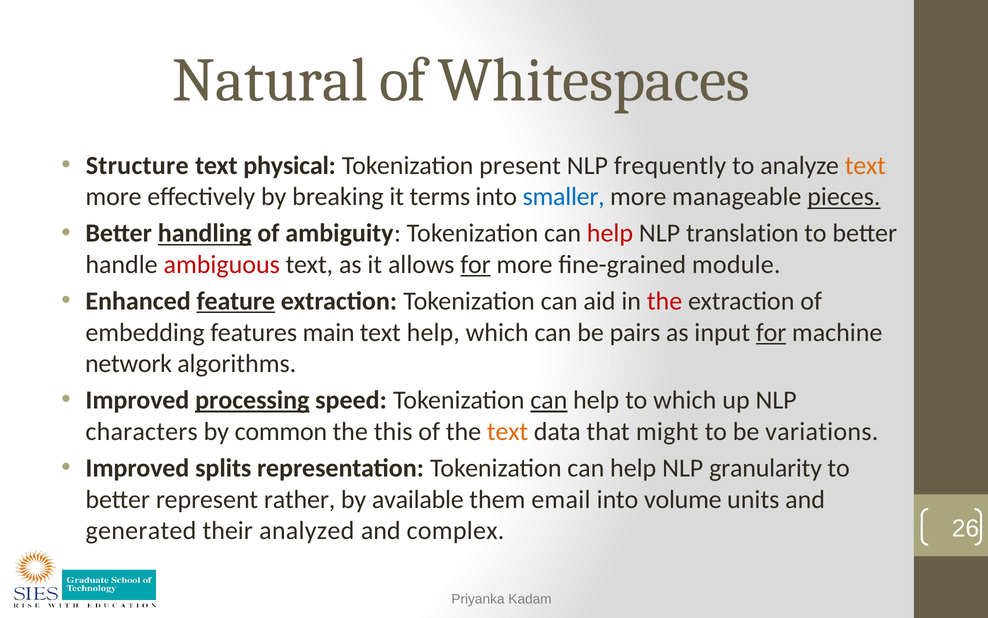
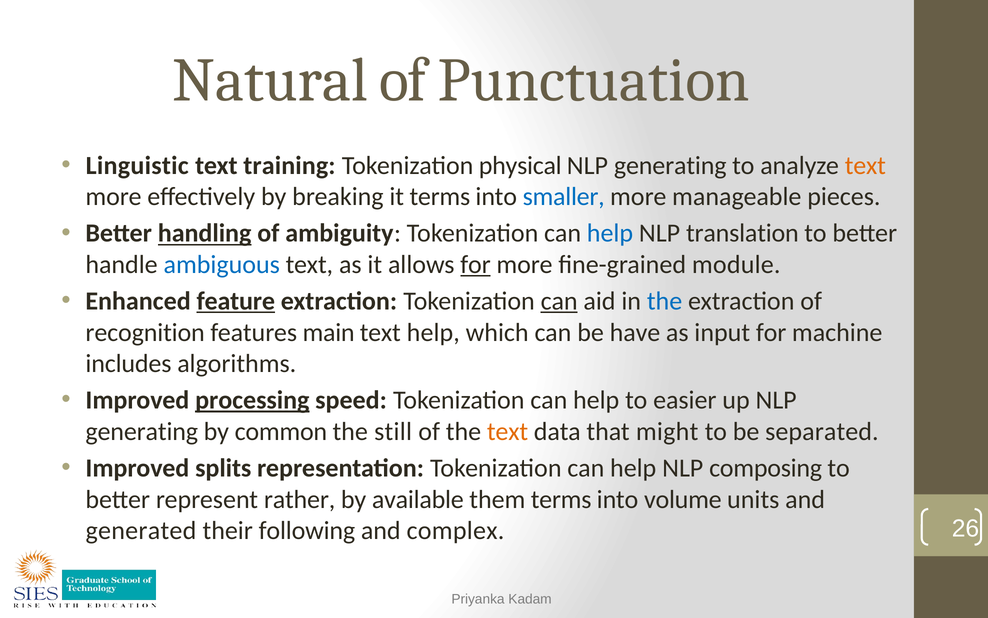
Whitespaces: Whitespaces -> Punctuation
Structure: Structure -> Linguistic
physical: physical -> training
present: present -> physical
frequently at (670, 165): frequently -> generating
pieces underline: present -> none
help at (610, 233) colour: red -> blue
ambiguous colour: red -> blue
can at (559, 301) underline: none -> present
the at (665, 301) colour: red -> blue
embedding: embedding -> recognition
pairs: pairs -> have
for at (771, 332) underline: present -> none
network: network -> includes
can at (549, 400) underline: present -> none
to which: which -> easier
characters at (142, 431): characters -> generating
this: this -> still
variations: variations -> separated
granularity: granularity -> composing
them email: email -> terms
analyzed: analyzed -> following
